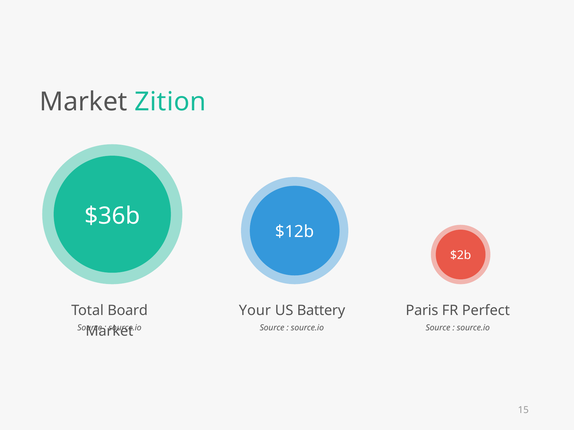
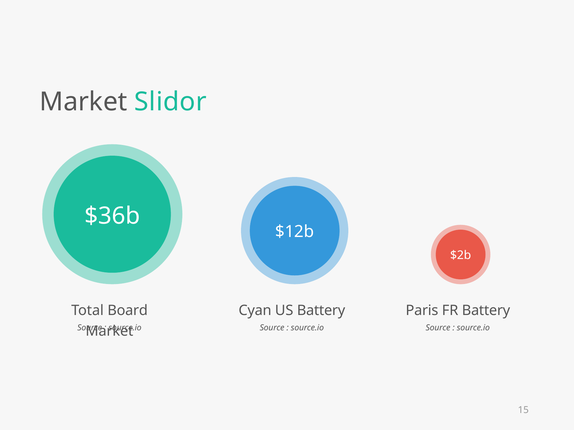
Zition: Zition -> Slidor
Your: Your -> Cyan
FR Perfect: Perfect -> Battery
